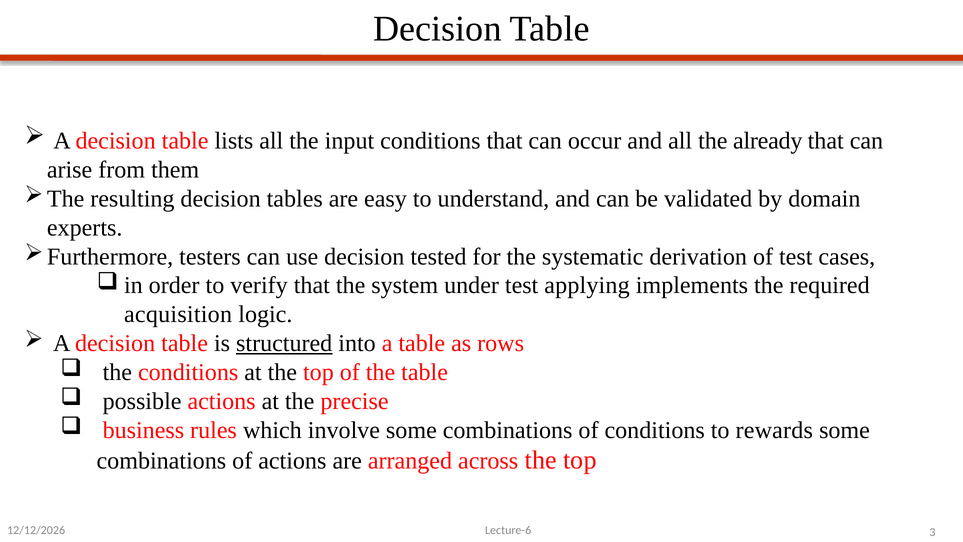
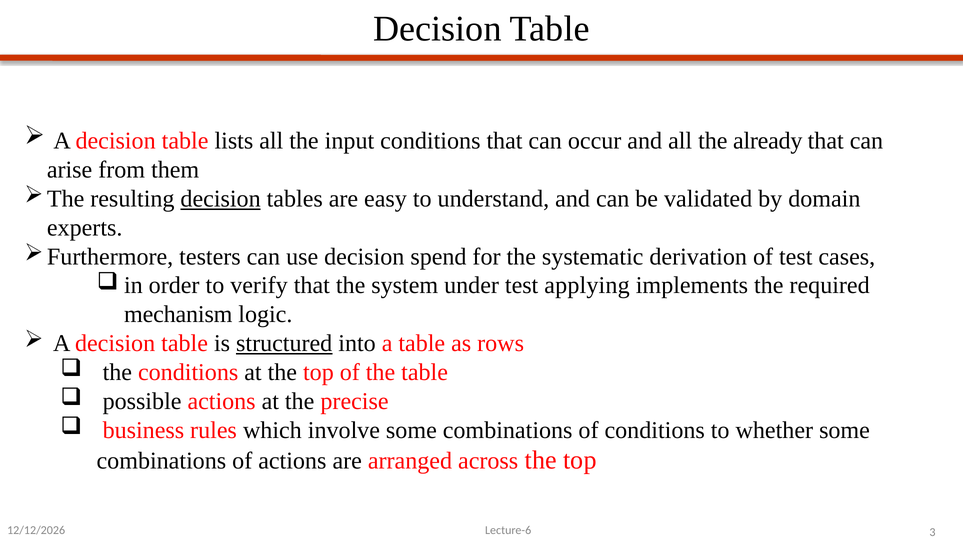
decision at (221, 199) underline: none -> present
tested: tested -> spend
acquisition: acquisition -> mechanism
rewards: rewards -> whether
